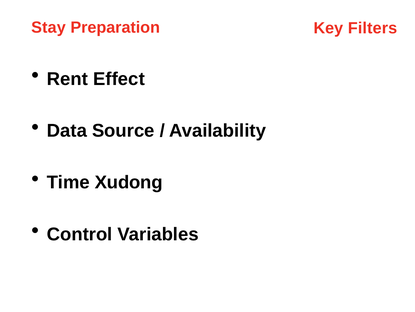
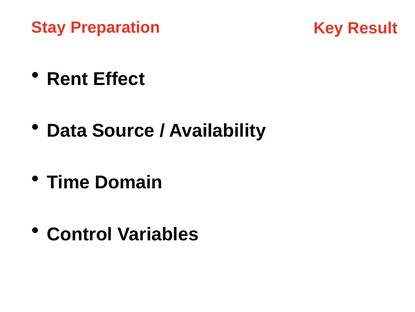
Filters: Filters -> Result
Xudong: Xudong -> Domain
